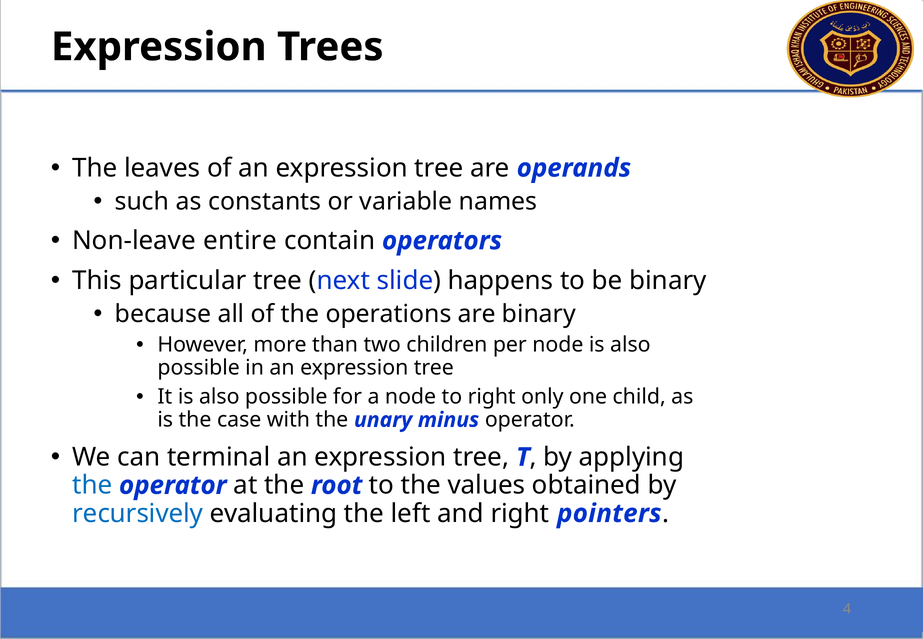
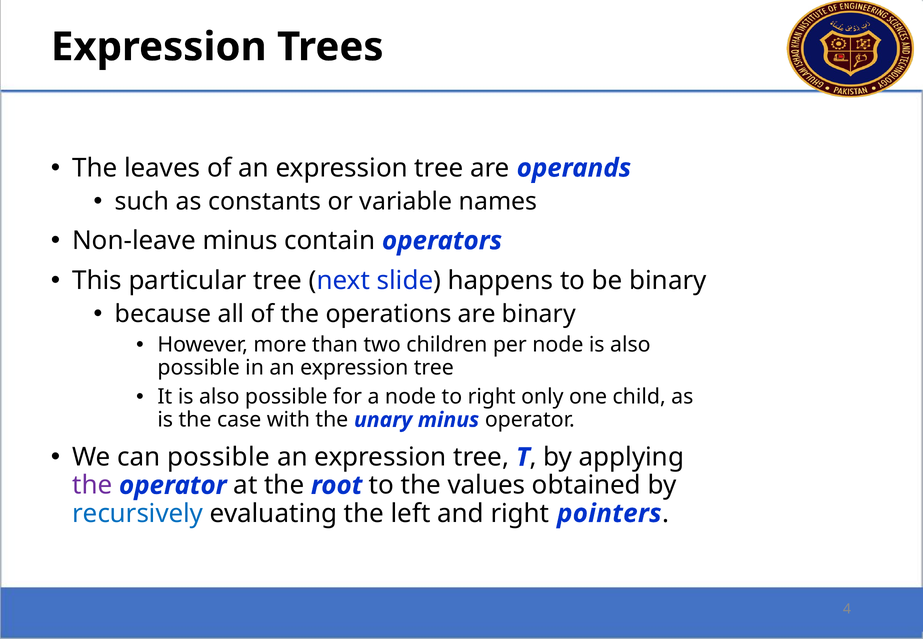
Non-leave entire: entire -> minus
can terminal: terminal -> possible
the at (92, 485) colour: blue -> purple
